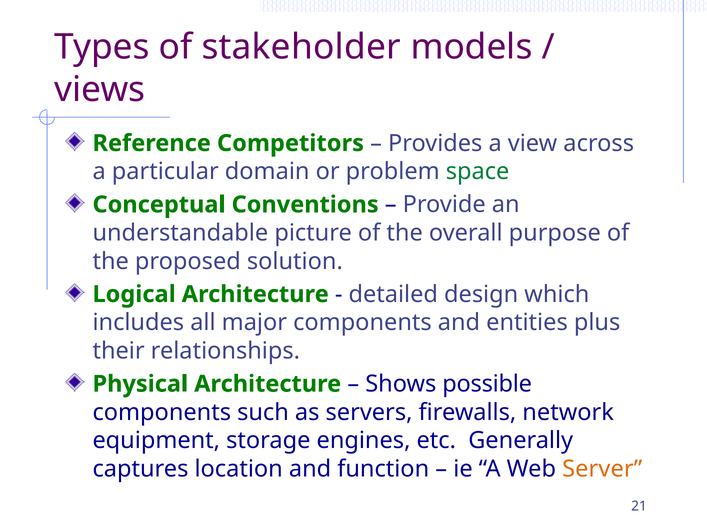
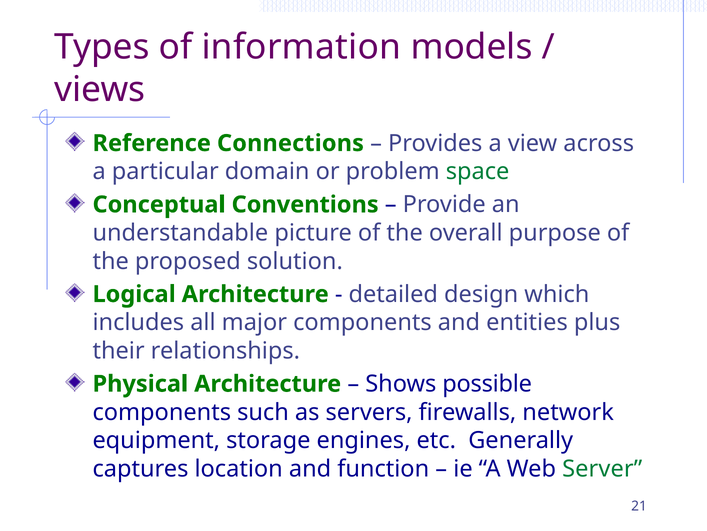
stakeholder: stakeholder -> information
Competitors: Competitors -> Connections
Server colour: orange -> green
